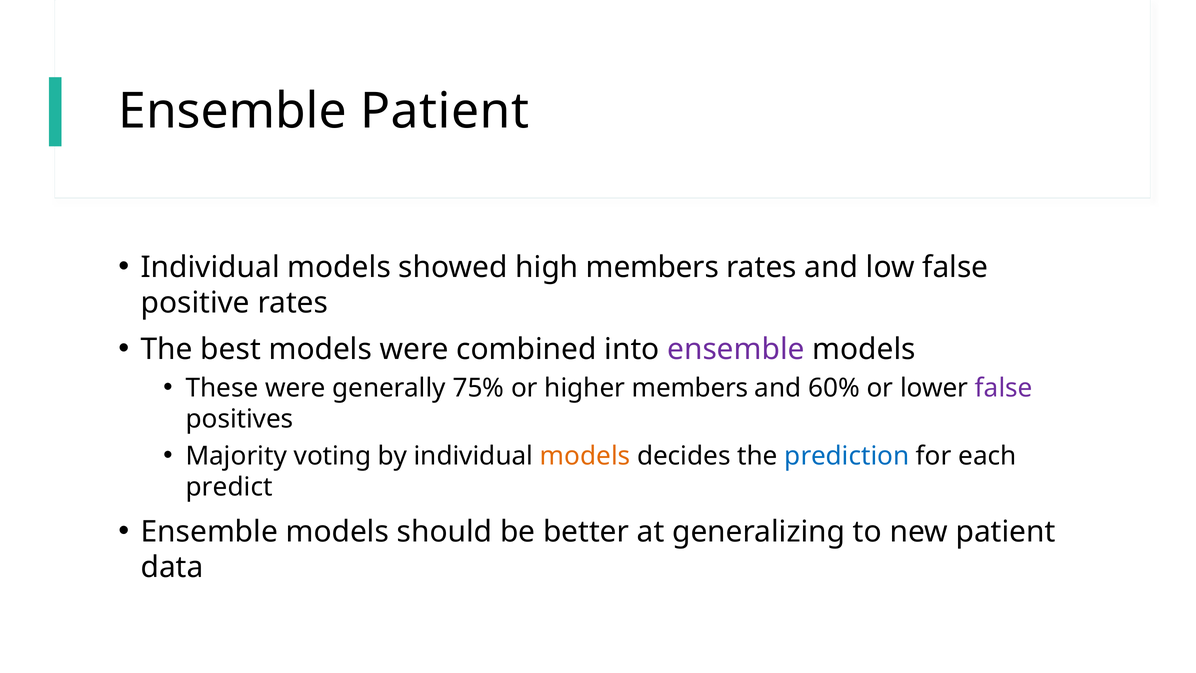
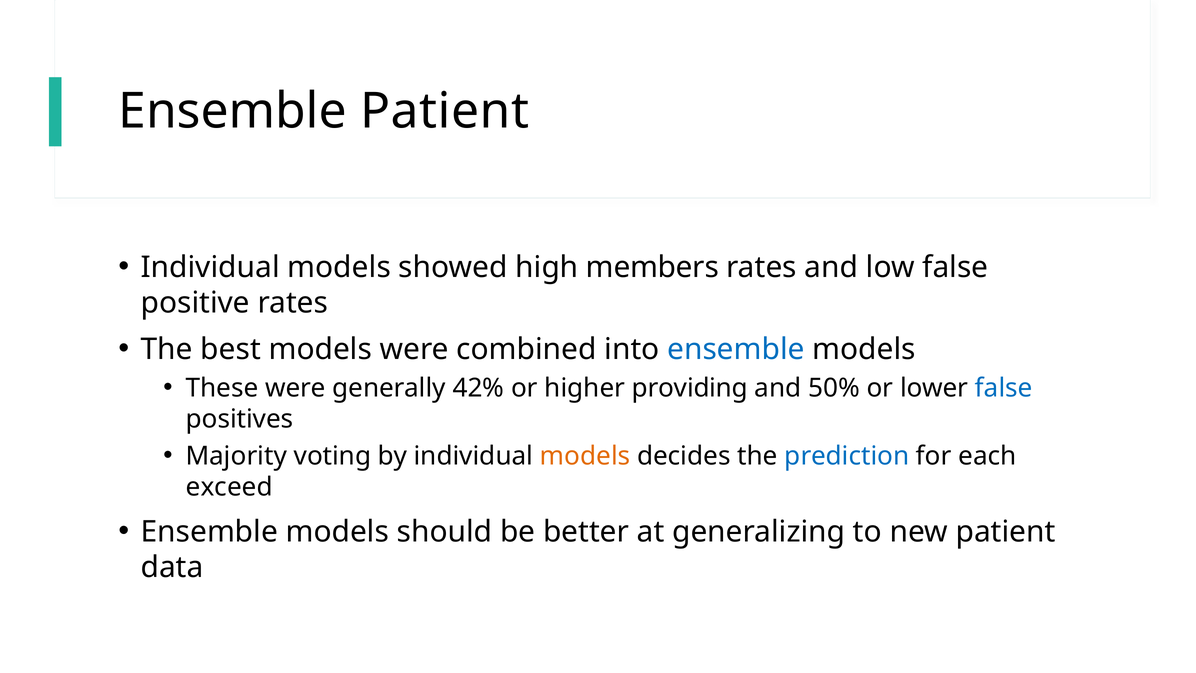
ensemble at (736, 349) colour: purple -> blue
75%: 75% -> 42%
higher members: members -> providing
60%: 60% -> 50%
false at (1004, 388) colour: purple -> blue
predict: predict -> exceed
